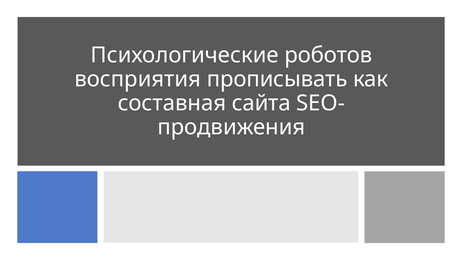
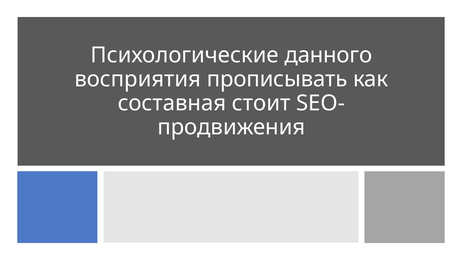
роботов: роботов -> данного
сайта: сайта -> стоит
